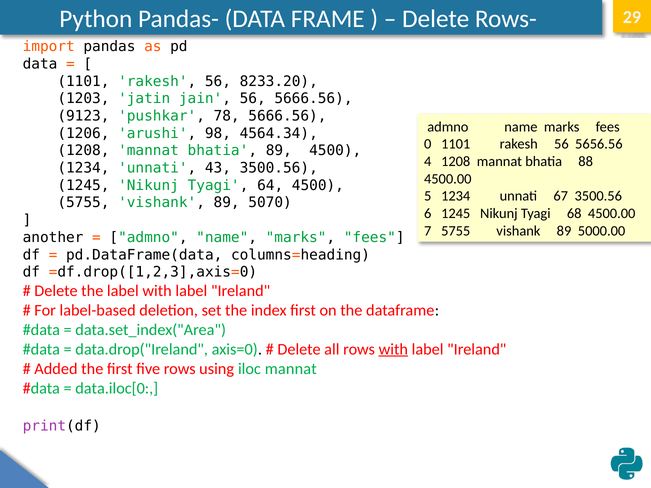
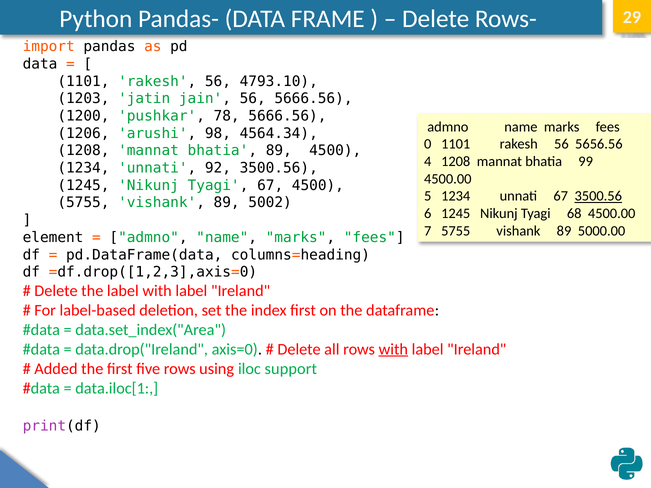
8233.20: 8233.20 -> 4793.10
9123: 9123 -> 1200
88: 88 -> 99
43: 43 -> 92
Tyagi 64: 64 -> 67
3500.56 at (598, 196) underline: none -> present
5070: 5070 -> 5002
another: another -> element
iloc mannat: mannat -> support
data.iloc[0: data.iloc[0 -> data.iloc[1
